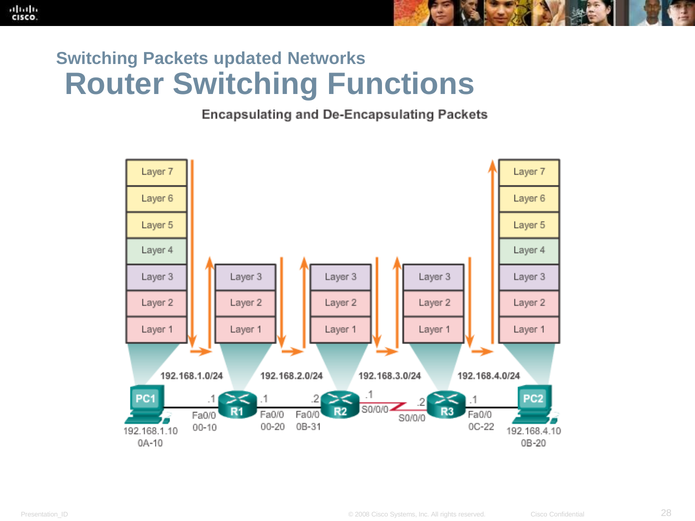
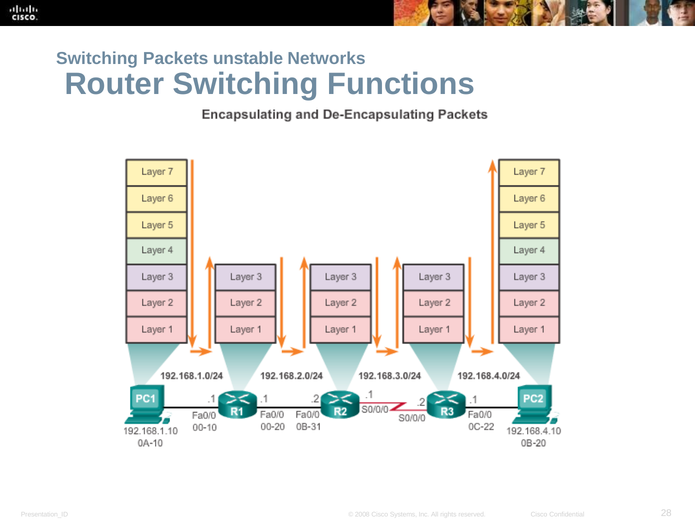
updated: updated -> unstable
